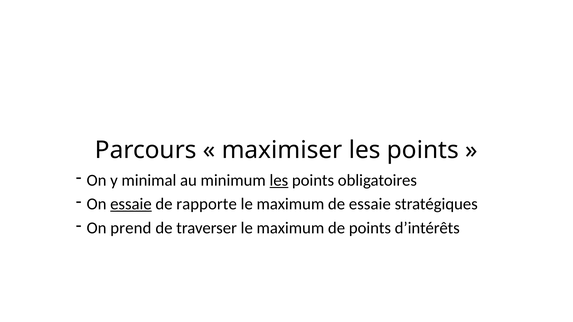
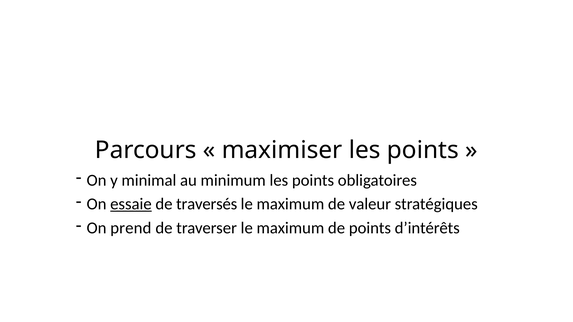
les at (279, 180) underline: present -> none
rapporte: rapporte -> traversés
de essaie: essaie -> valeur
